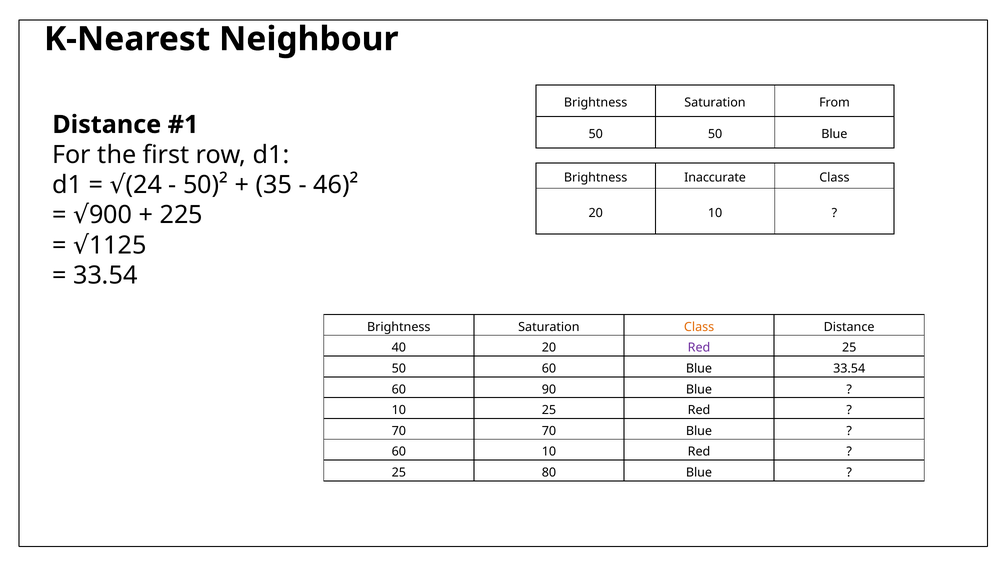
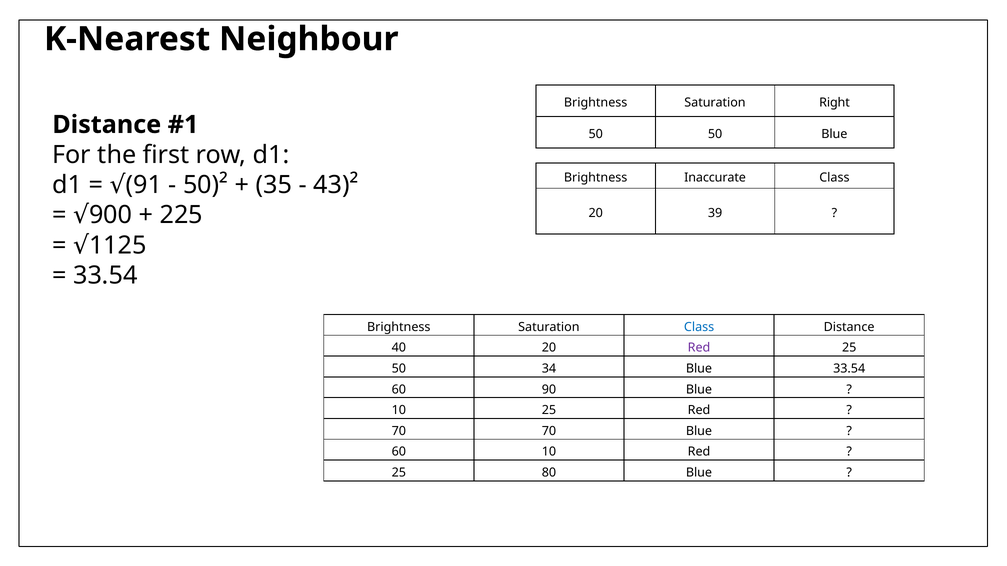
From: From -> Right
24: 24 -> 91
46)²: 46)² -> 43)²
20 10: 10 -> 39
Class at (699, 327) colour: orange -> blue
50 60: 60 -> 34
